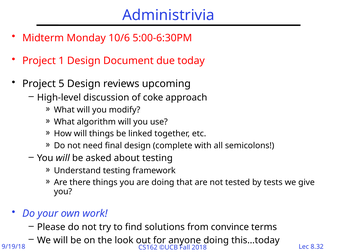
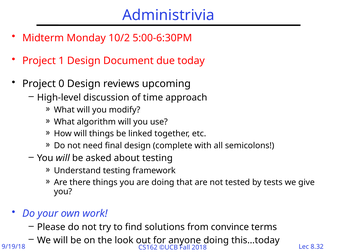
10/6: 10/6 -> 10/2
5: 5 -> 0
coke: coke -> time
